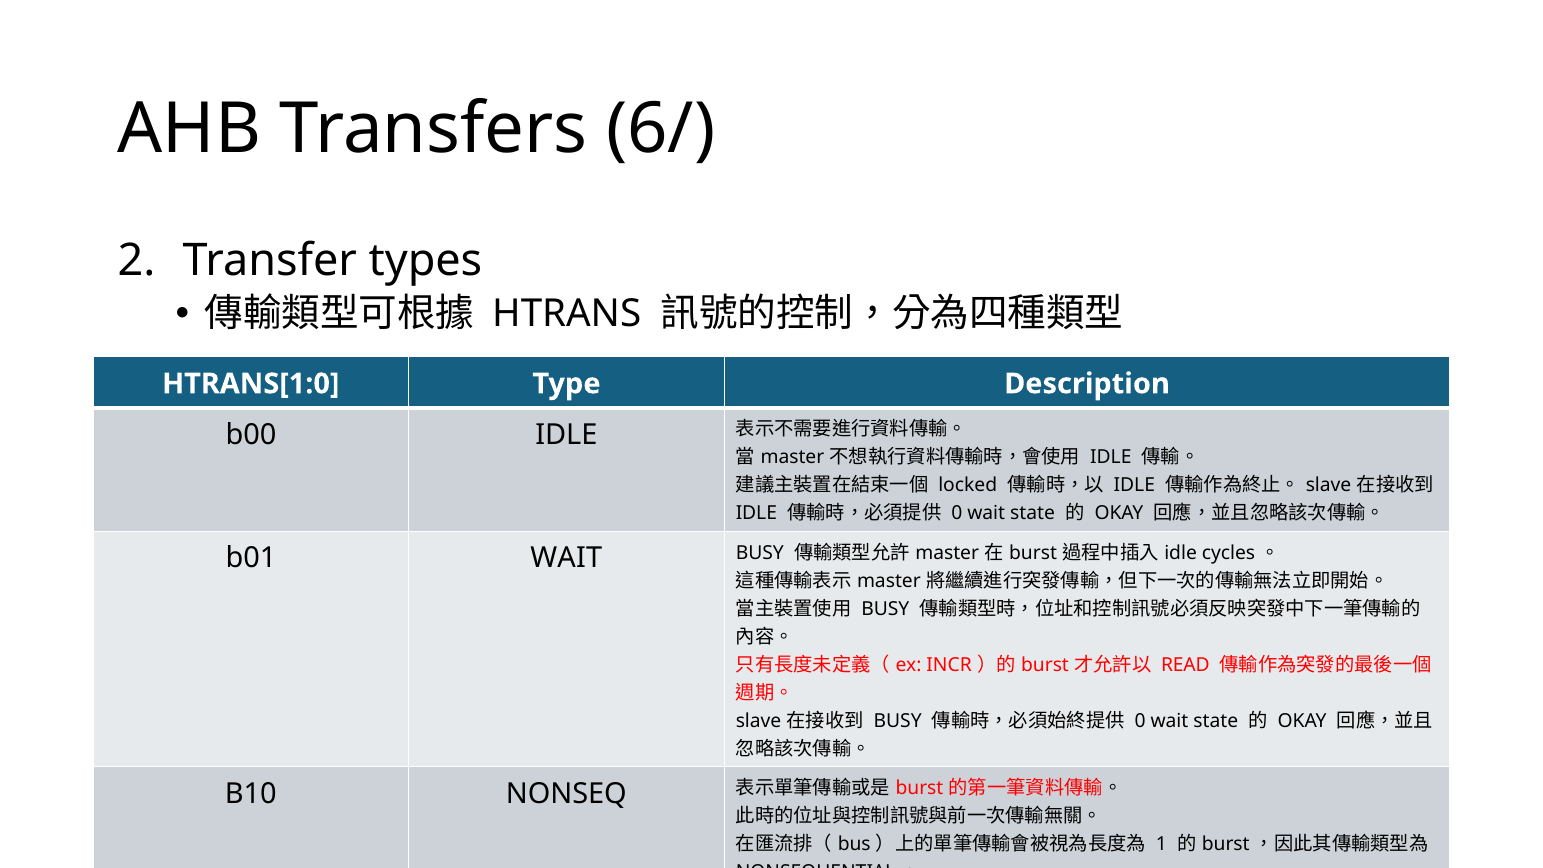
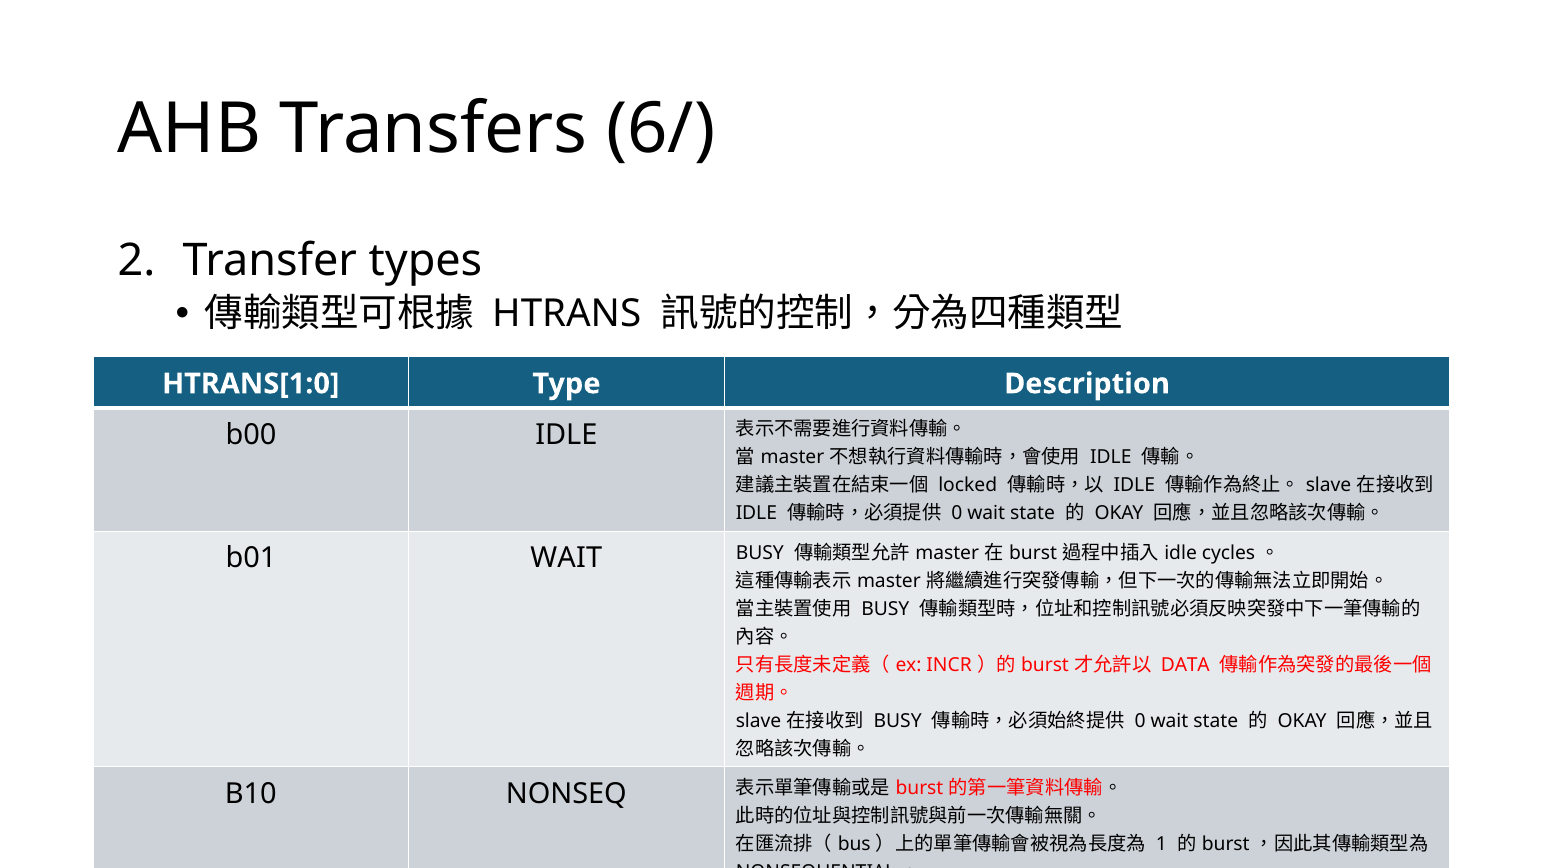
READ: READ -> DATA
